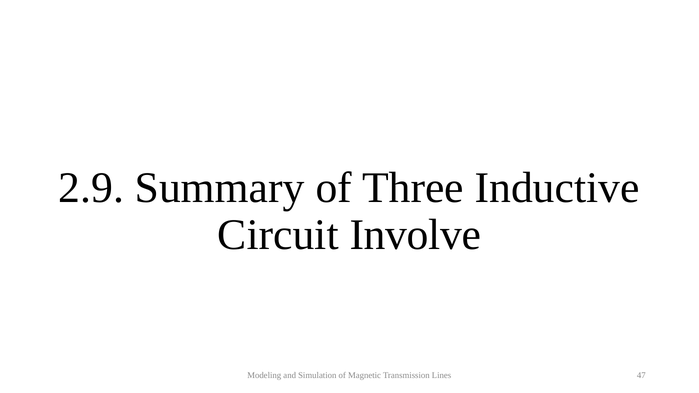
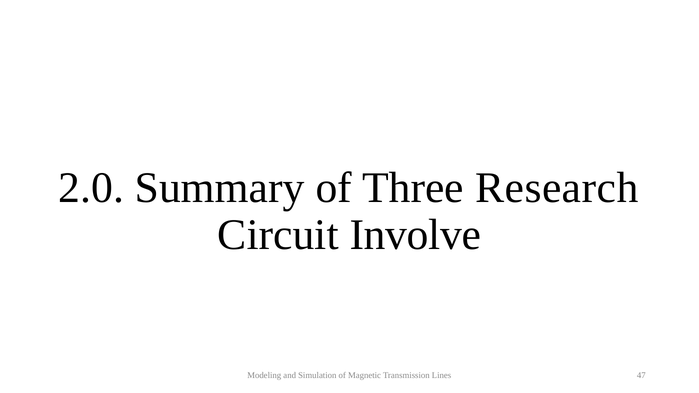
2.9: 2.9 -> 2.0
Inductive: Inductive -> Research
